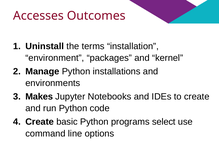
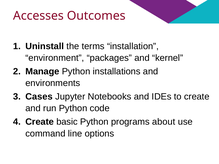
Makes: Makes -> Cases
select: select -> about
